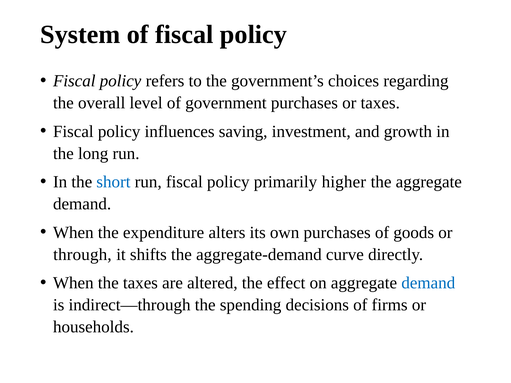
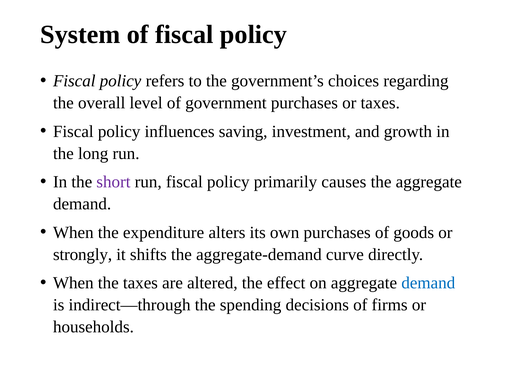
short colour: blue -> purple
higher: higher -> causes
through: through -> strongly
